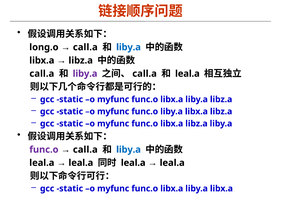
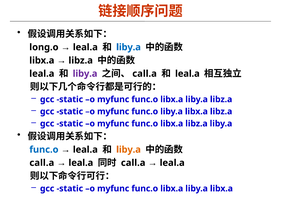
call.a at (85, 47): call.a -> leal.a
call.a at (42, 74): call.a -> leal.a
func.o at (44, 149) colour: purple -> blue
call.a at (85, 149): call.a -> leal.a
liby.a at (129, 149) colour: blue -> orange
leal.a at (42, 163): leal.a -> call.a
leal.a at (133, 163): leal.a -> call.a
